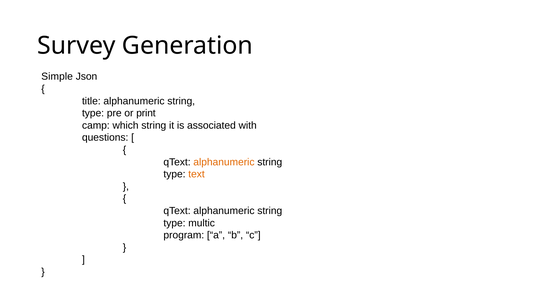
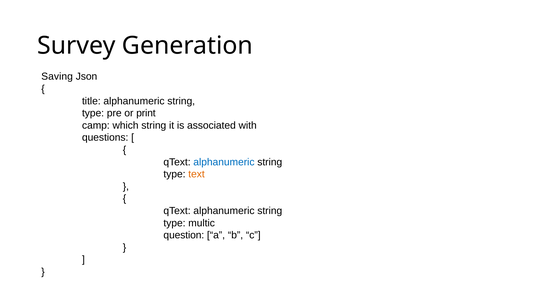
Simple: Simple -> Saving
alphanumeric at (224, 162) colour: orange -> blue
program: program -> question
